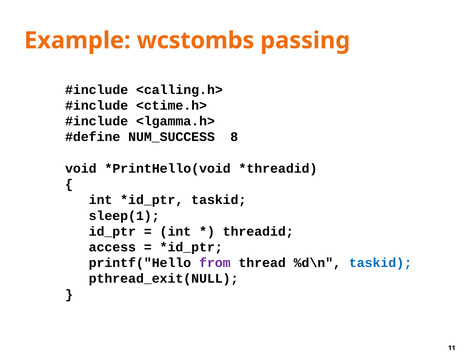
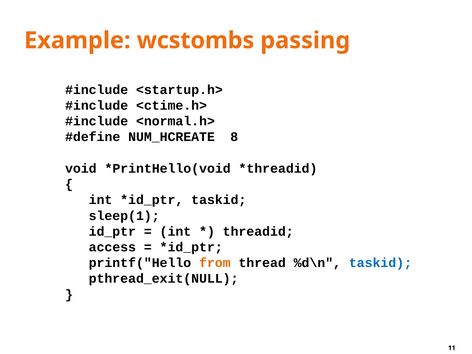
<calling.h>: <calling.h> -> <startup.h>
<lgamma.h>: <lgamma.h> -> <normal.h>
NUM_SUCCESS: NUM_SUCCESS -> NUM_HCREATE
from colour: purple -> orange
